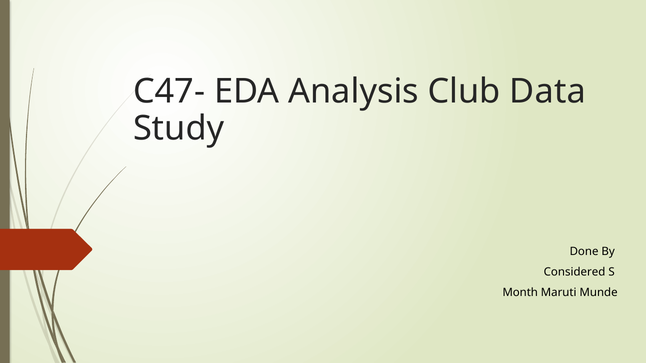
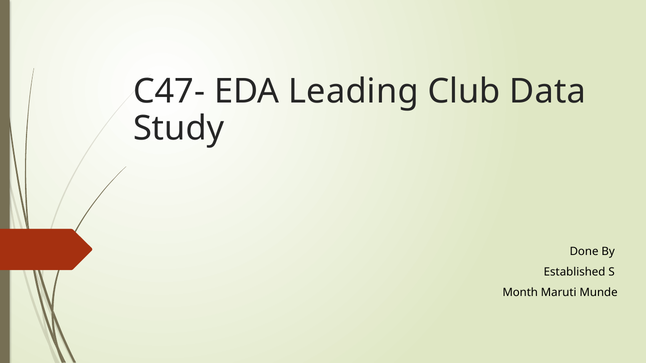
Analysis: Analysis -> Leading
Considered: Considered -> Established
